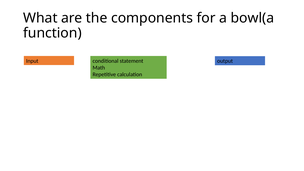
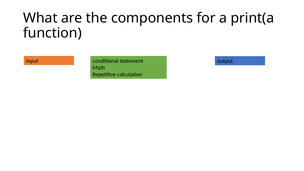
bowl(a: bowl(a -> print(a
